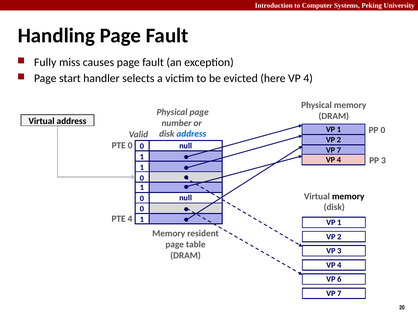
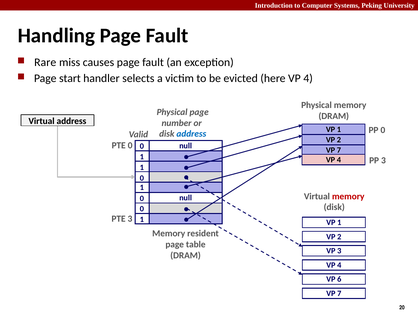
Fully: Fully -> Rare
memory at (348, 197) colour: black -> red
PTE 4: 4 -> 3
